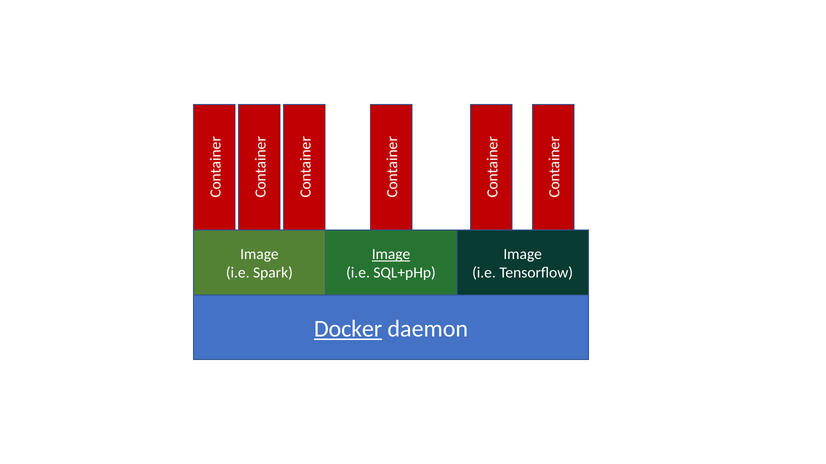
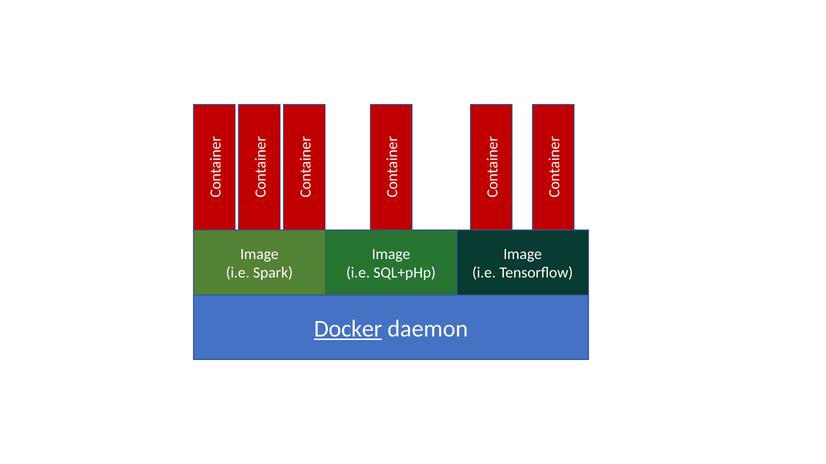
Image at (391, 255) underline: present -> none
